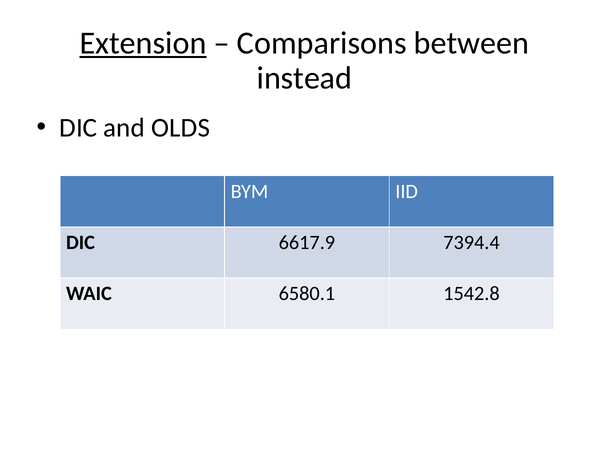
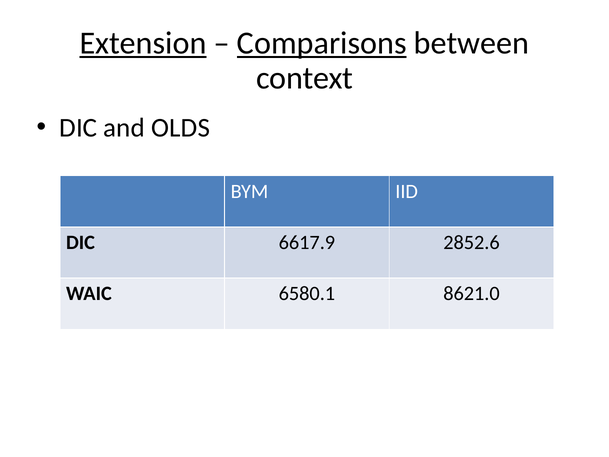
Comparisons underline: none -> present
instead: instead -> context
7394.4: 7394.4 -> 2852.6
1542.8: 1542.8 -> 8621.0
